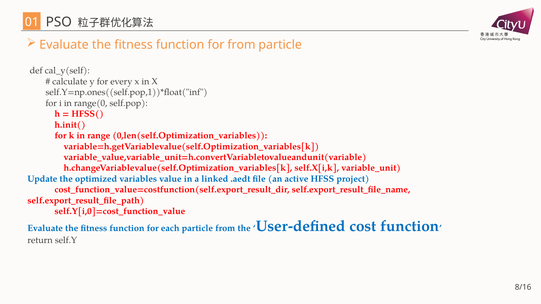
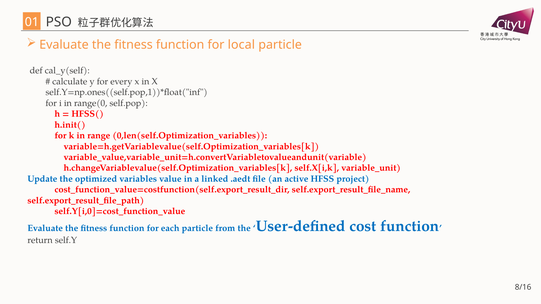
for from: from -> local
